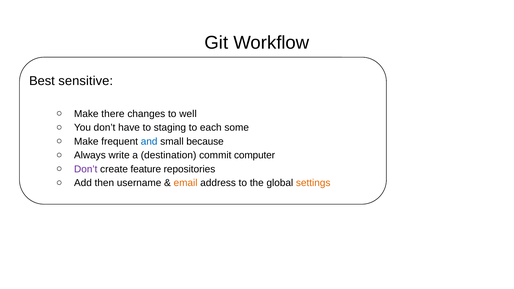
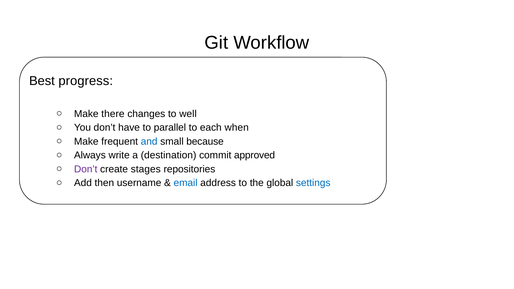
sensitive: sensitive -> progress
staging: staging -> parallel
some: some -> when
computer: computer -> approved
feature: feature -> stages
email colour: orange -> blue
settings colour: orange -> blue
